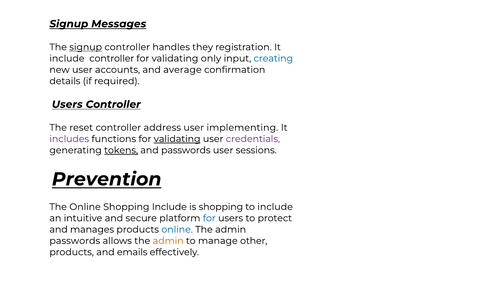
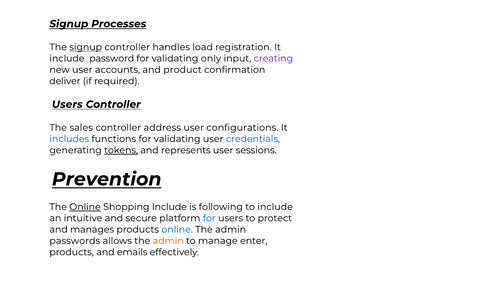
Messages: Messages -> Processes
they: they -> load
include controller: controller -> password
creating colour: blue -> purple
average: average -> product
details: details -> deliver
reset: reset -> sales
implementing: implementing -> configurations
includes colour: purple -> blue
validating at (177, 139) underline: present -> none
credentials colour: purple -> blue
and passwords: passwords -> represents
Online at (85, 207) underline: none -> present
is shopping: shopping -> following
other: other -> enter
